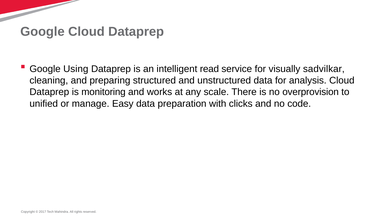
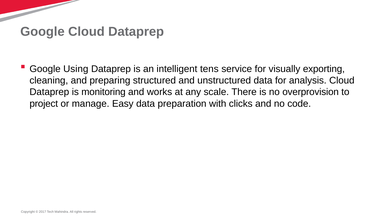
read: read -> tens
sadvilkar: sadvilkar -> exporting
unified: unified -> project
